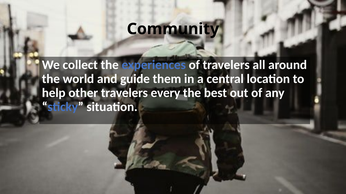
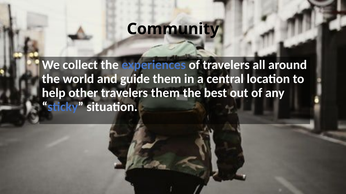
travelers every: every -> them
